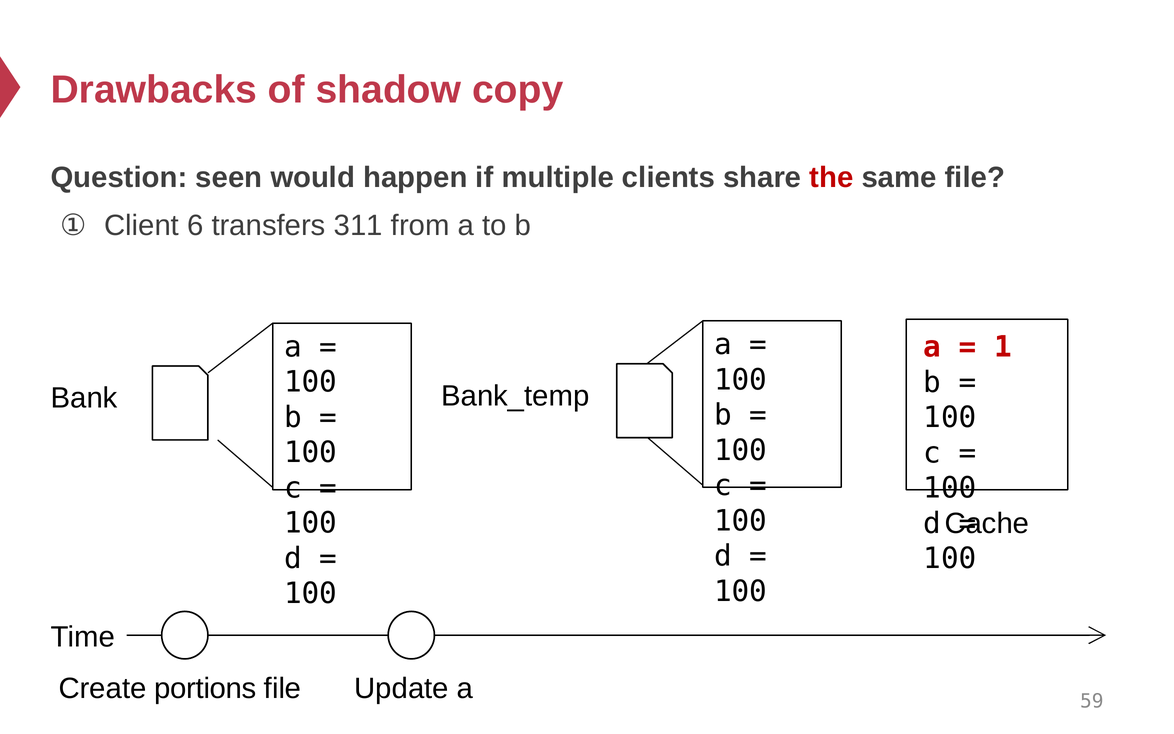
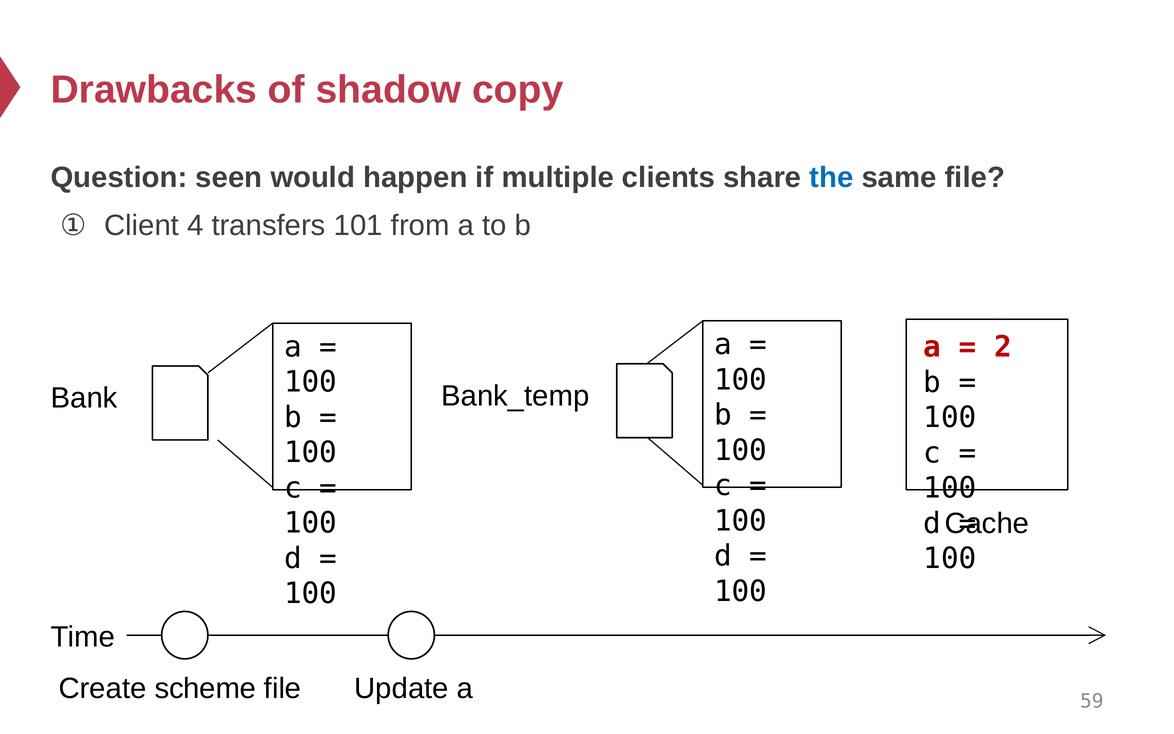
the colour: red -> blue
6: 6 -> 4
311: 311 -> 101
1: 1 -> 2
portions: portions -> scheme
